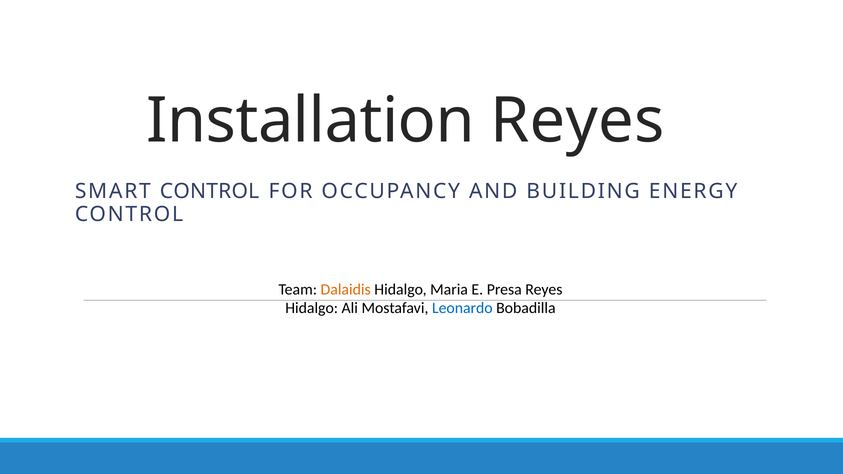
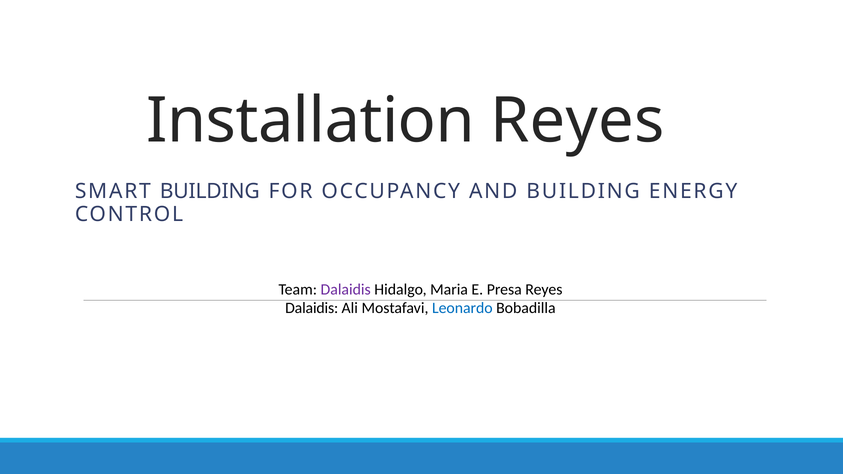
SMART CONTROL: CONTROL -> BUILDING
Dalaidis at (346, 289) colour: orange -> purple
Hidalgo at (312, 308): Hidalgo -> Dalaidis
